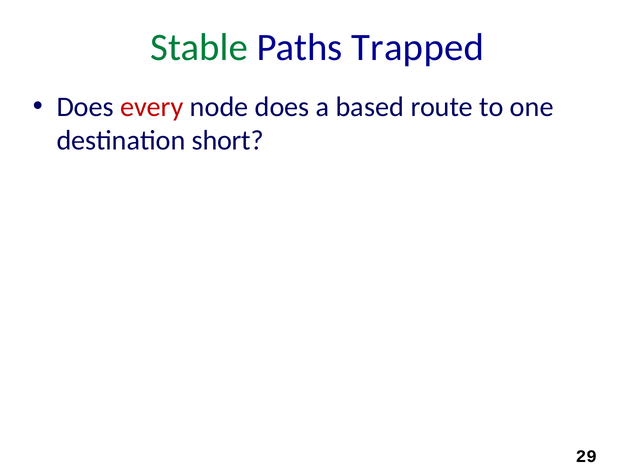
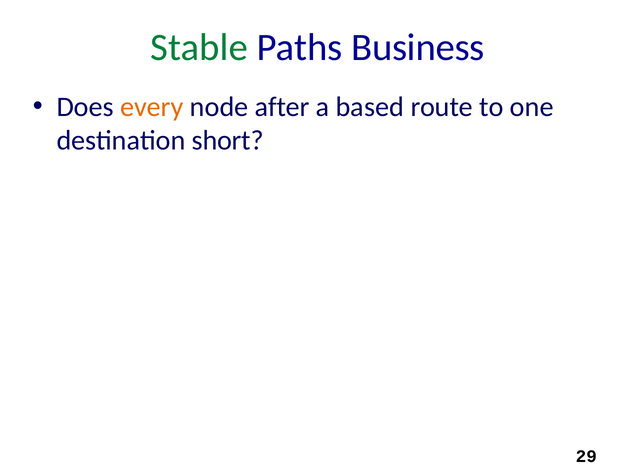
Trapped: Trapped -> Business
every colour: red -> orange
node does: does -> after
